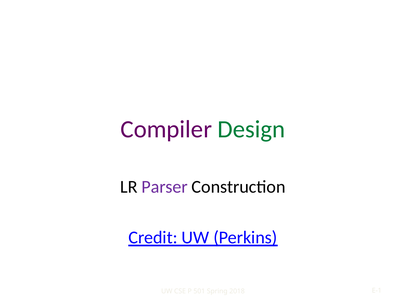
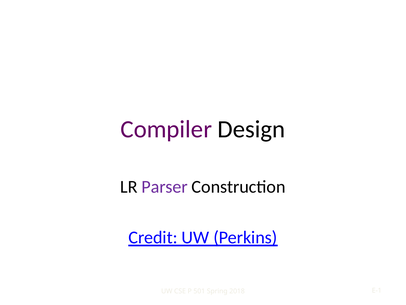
Design colour: green -> black
